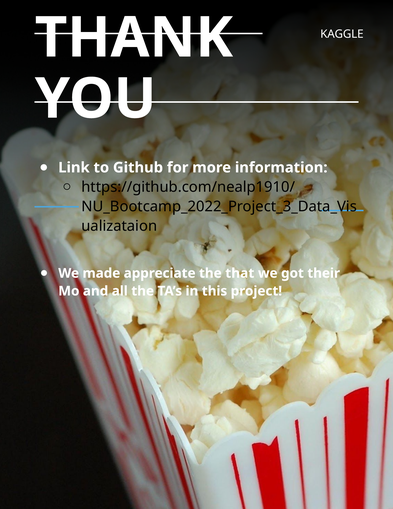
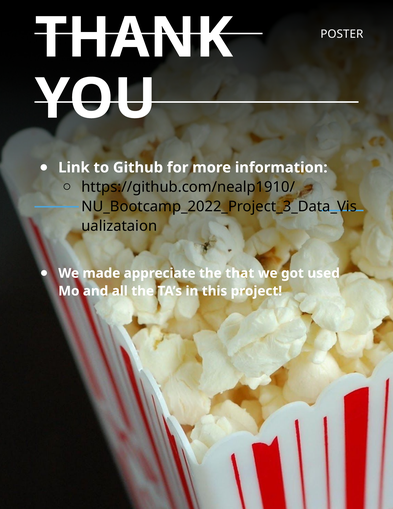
KAGGLE: KAGGLE -> POSTER
their: their -> used
